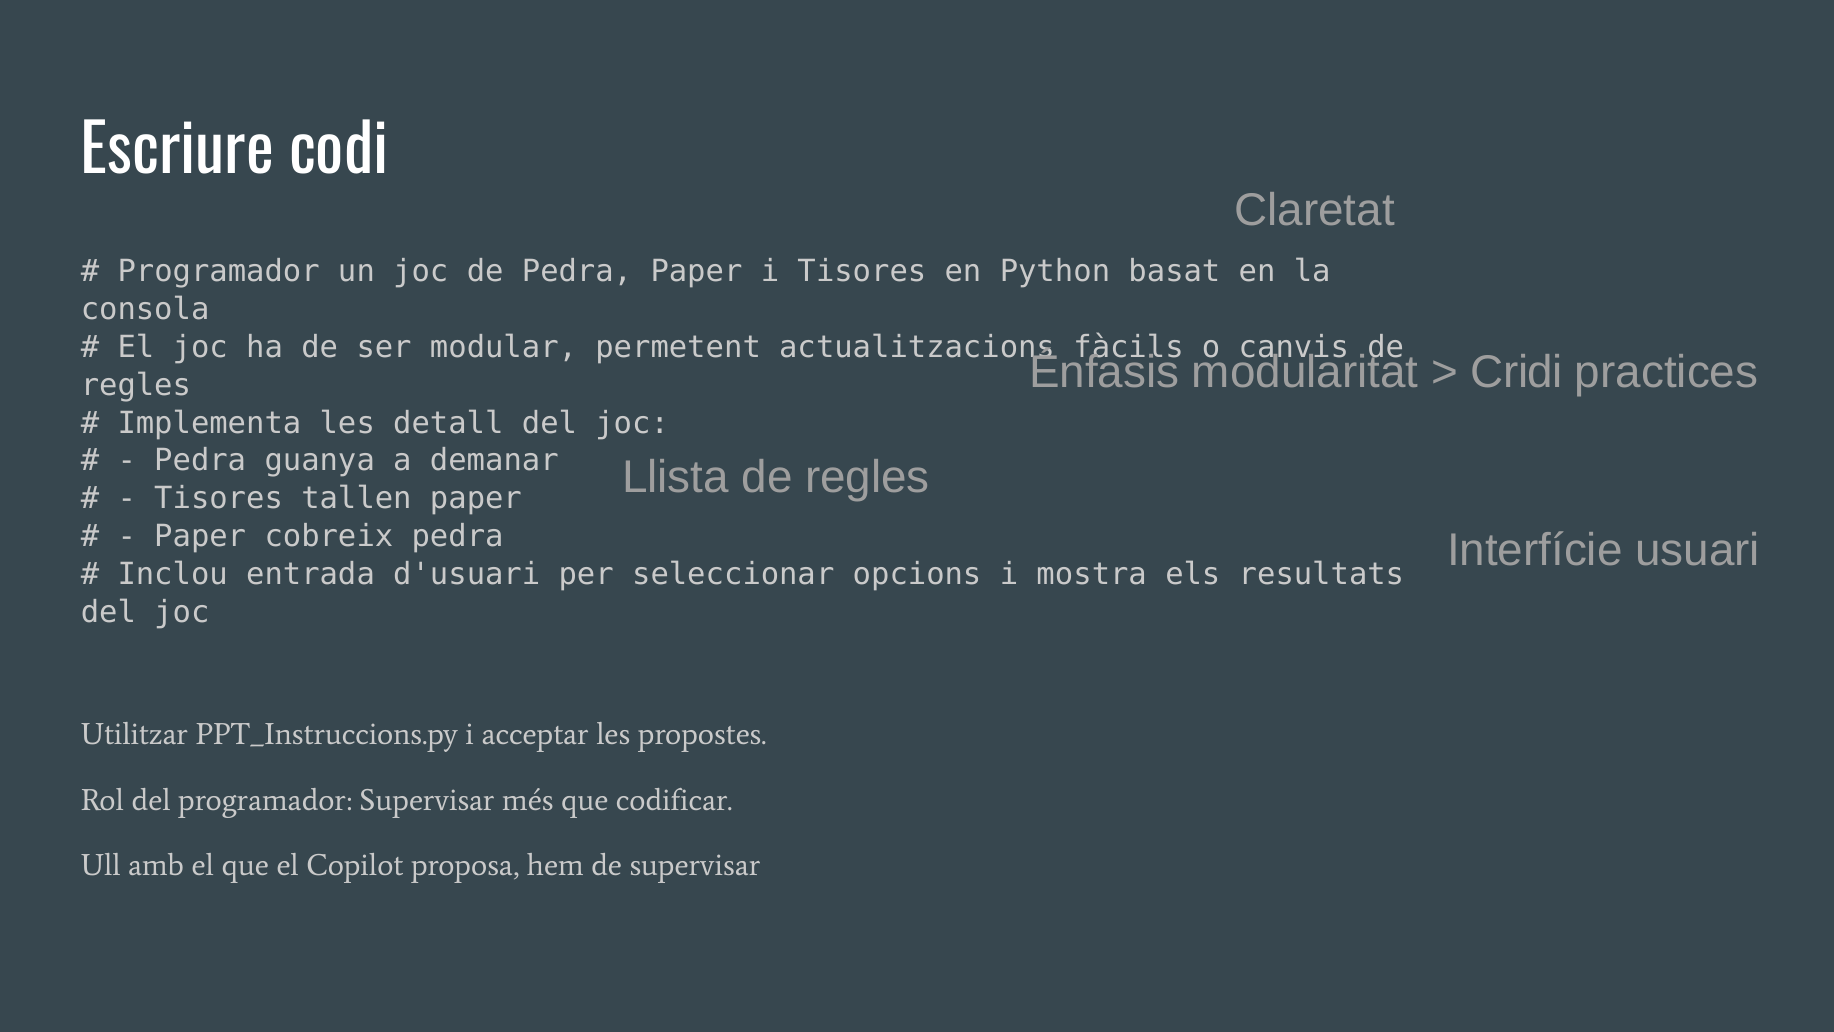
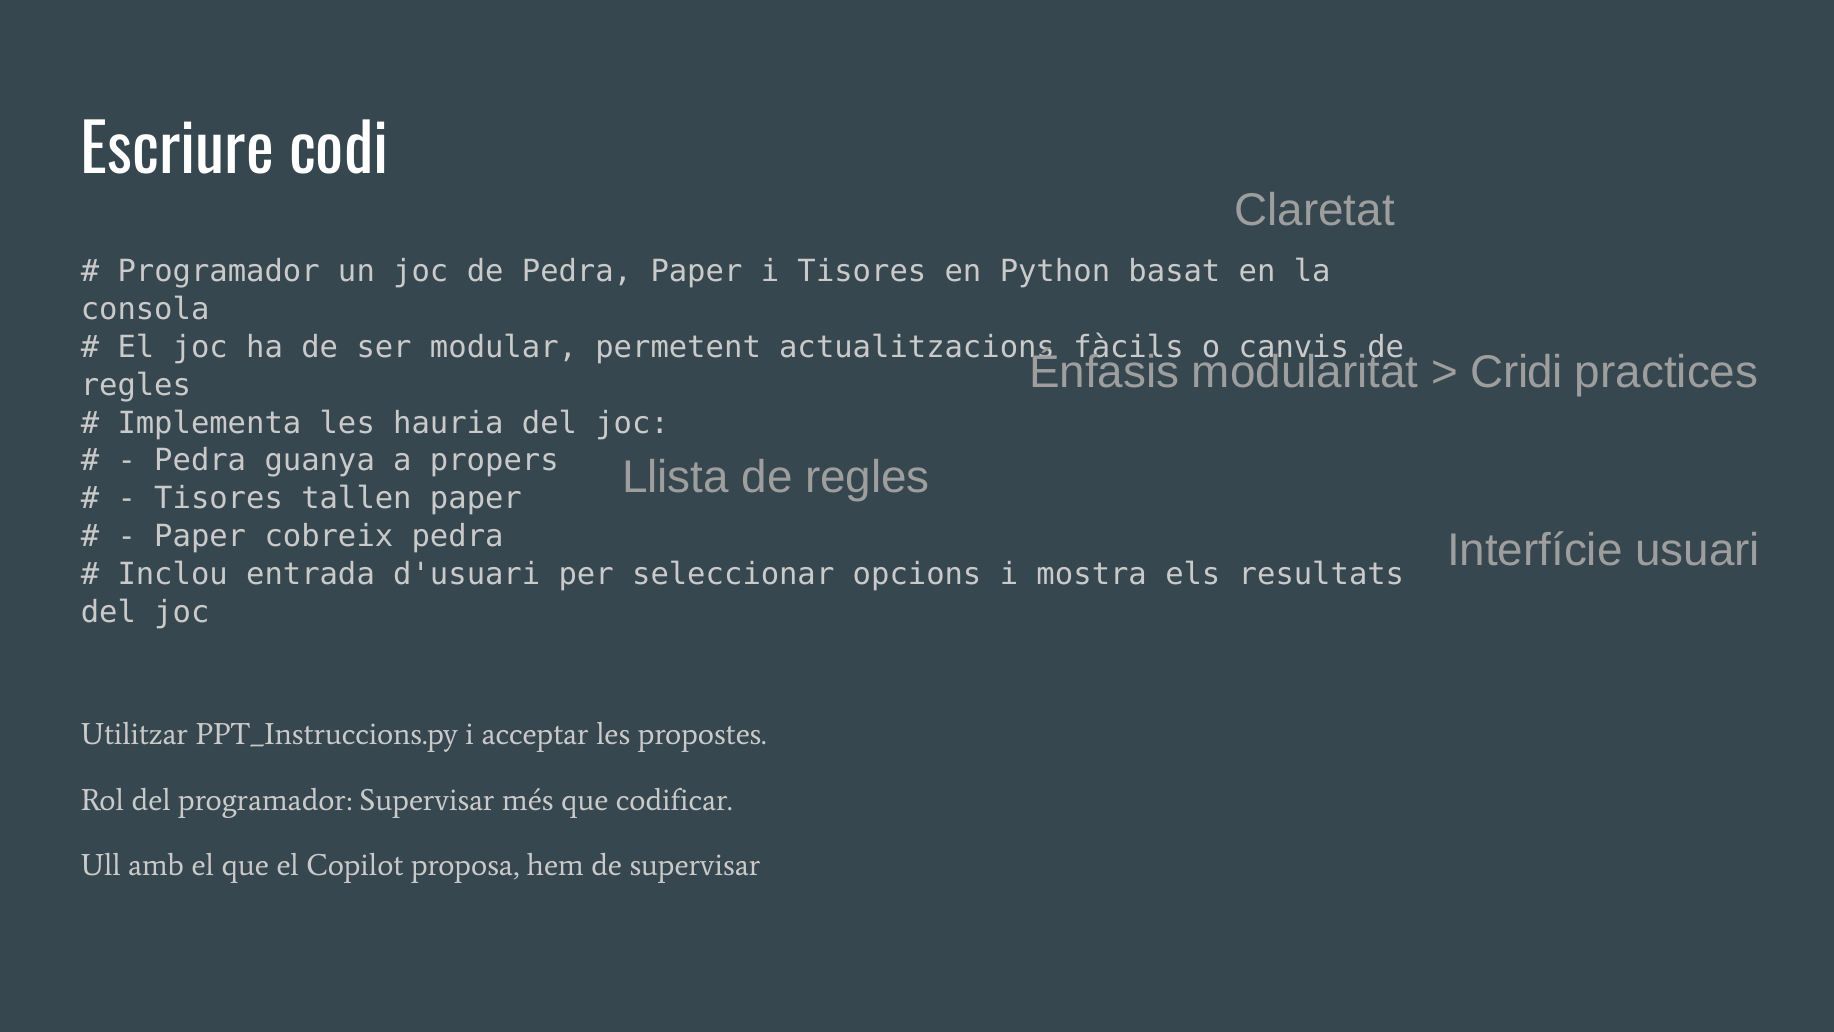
detall: detall -> hauria
demanar: demanar -> propers
